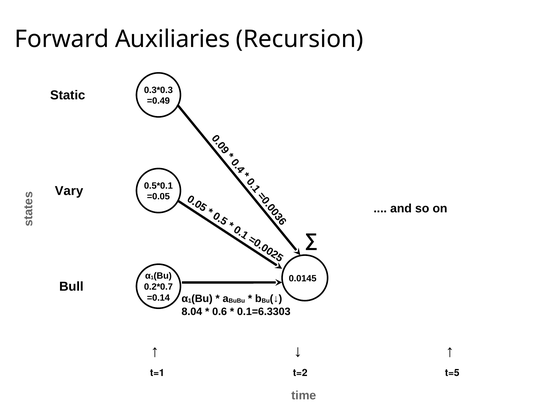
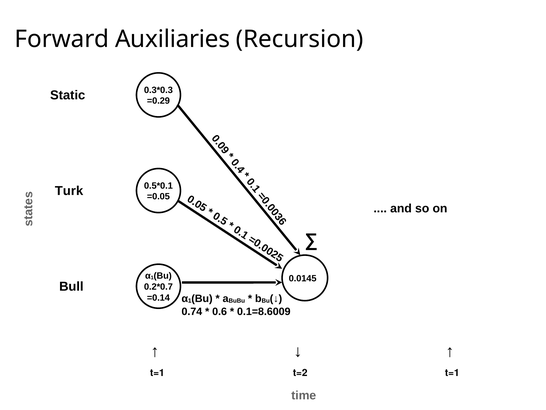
=0.49: =0.49 -> =0.29
Vary: Vary -> Turk
8.04: 8.04 -> 0.74
0.1=6.3303: 0.1=6.3303 -> 0.1=8.6009
t=2 t=5: t=5 -> t=1
